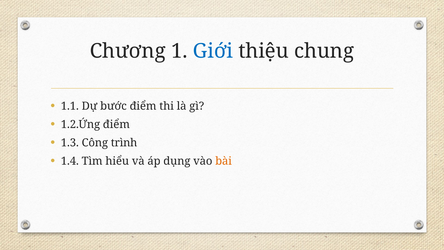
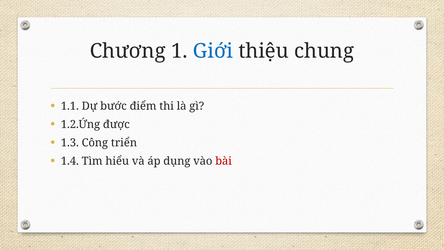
1.2.Ứng điểm: điểm -> được
trình: trình -> triển
bài colour: orange -> red
